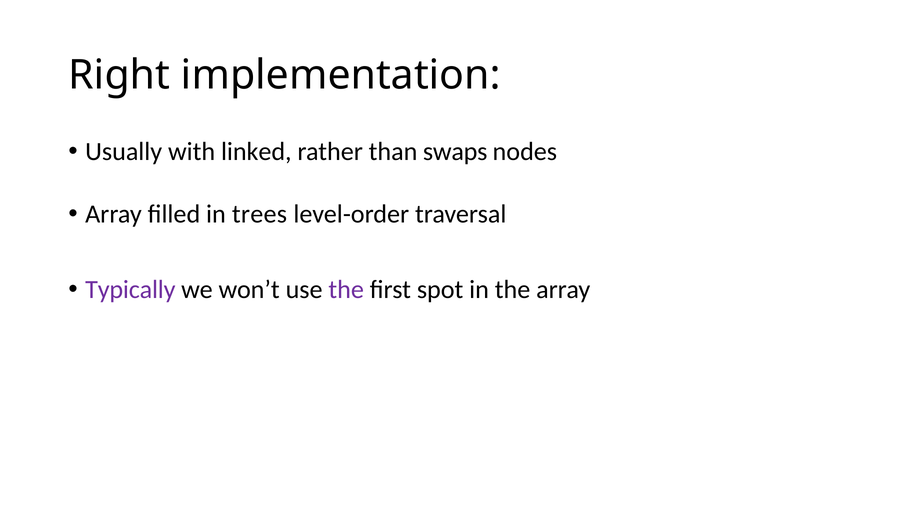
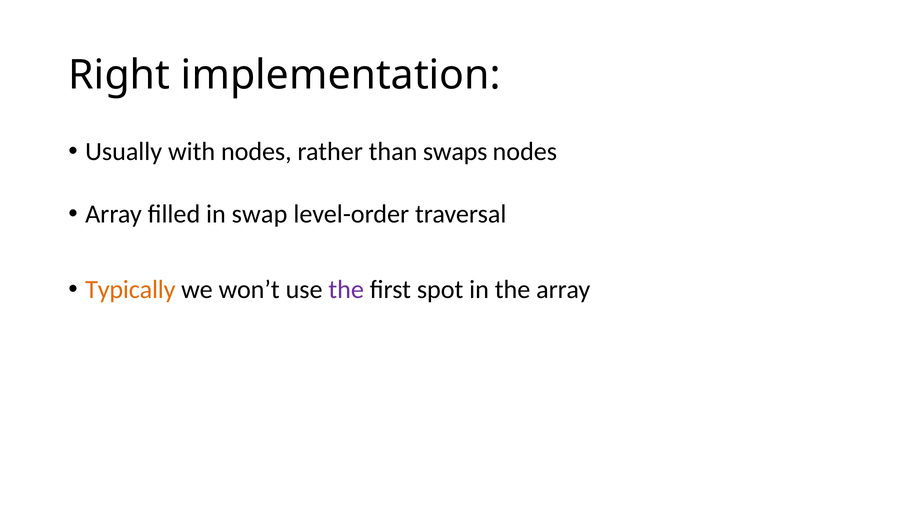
with linked: linked -> nodes
trees: trees -> swap
Typically colour: purple -> orange
